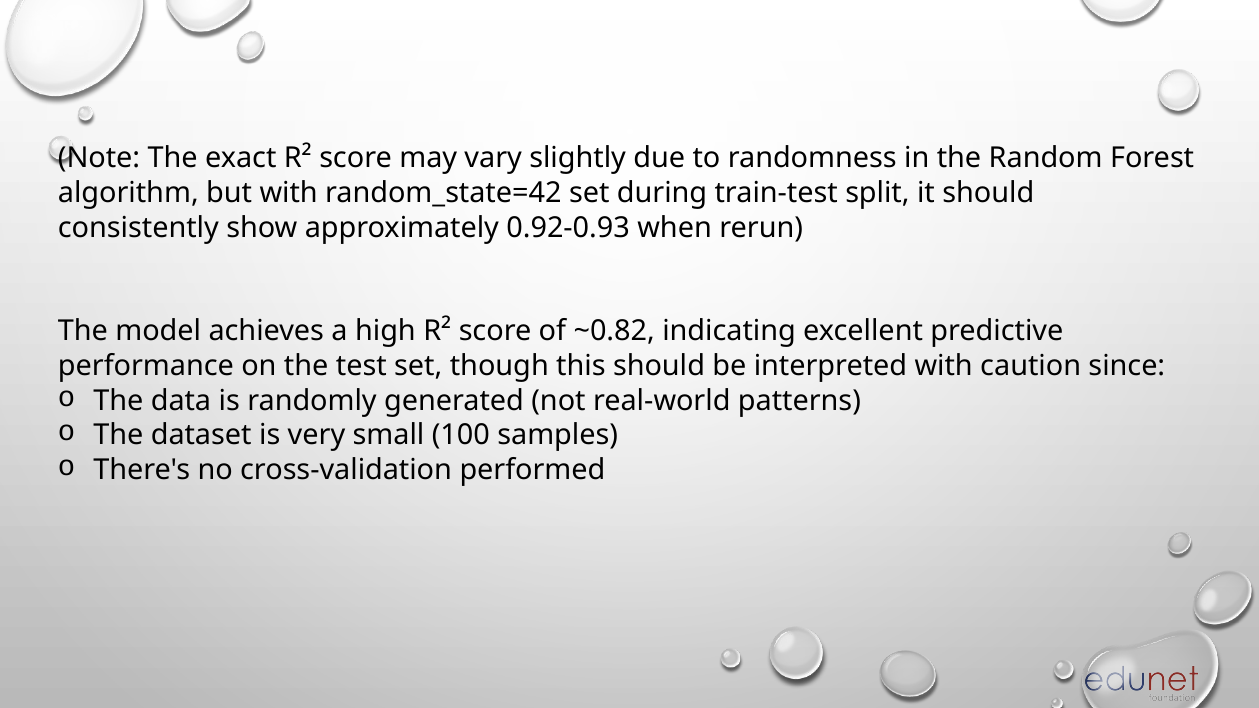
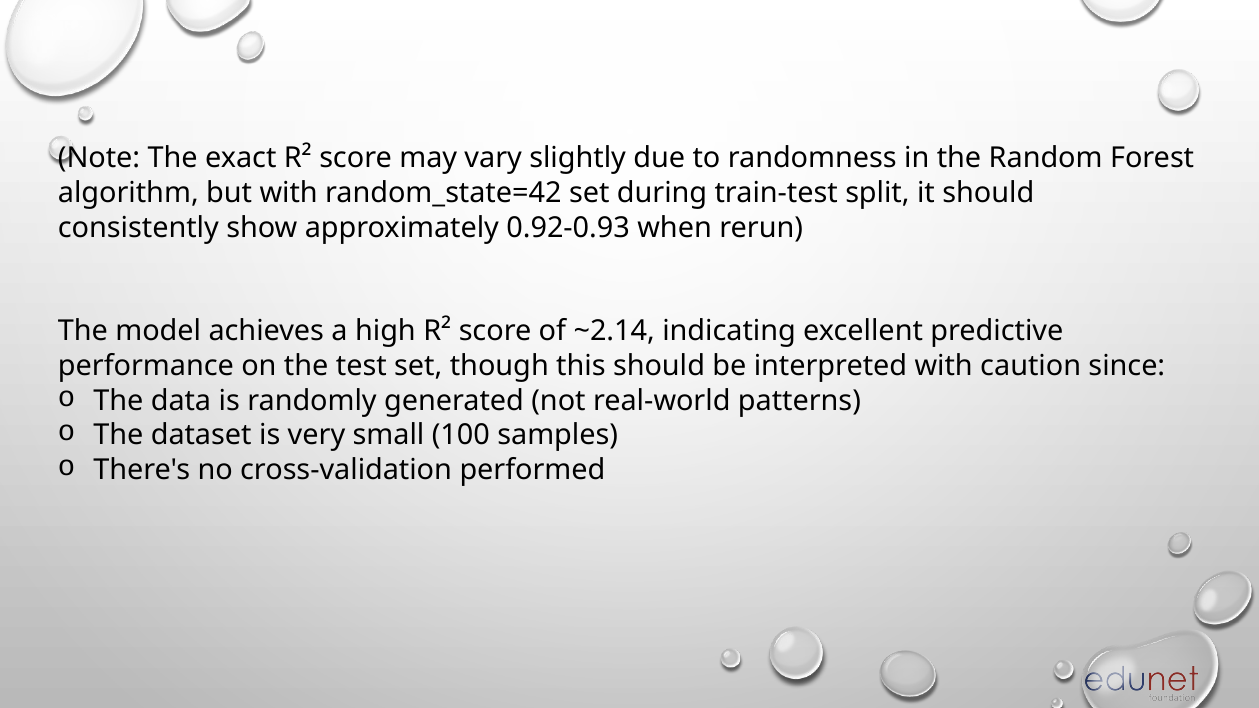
~0.82: ~0.82 -> ~2.14
